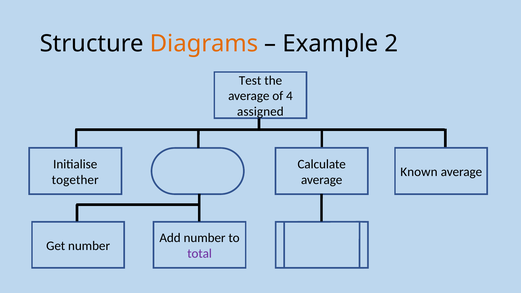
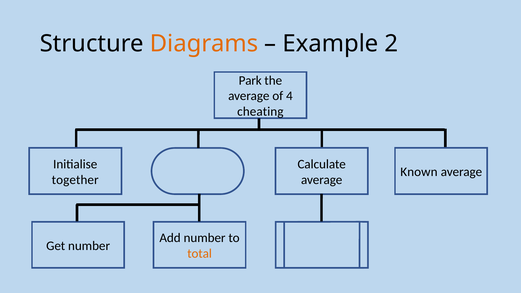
Test: Test -> Park
assigned: assigned -> cheating
total colour: purple -> orange
